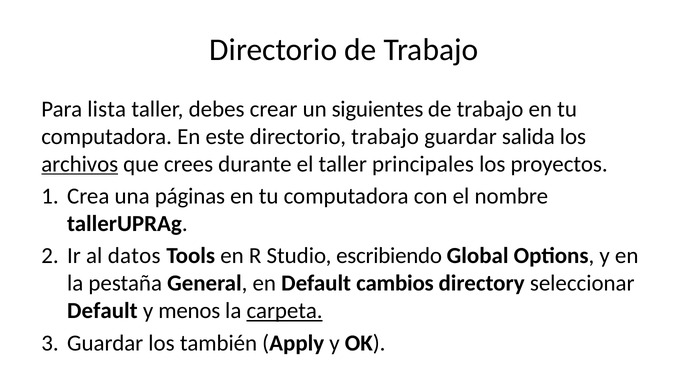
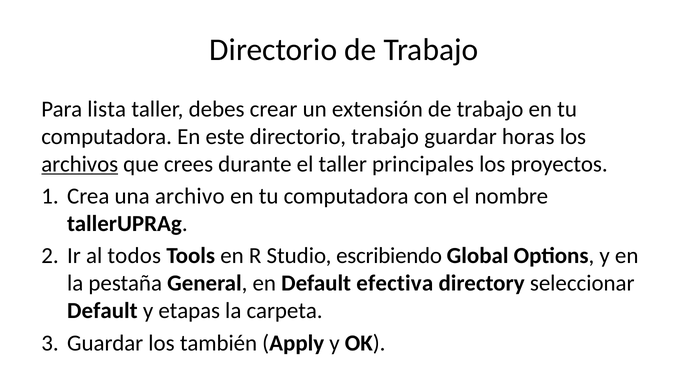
siguientes: siguientes -> extensión
salida: salida -> horas
páginas: páginas -> archivo
datos: datos -> todos
cambios: cambios -> efectiva
menos: menos -> etapas
carpeta underline: present -> none
